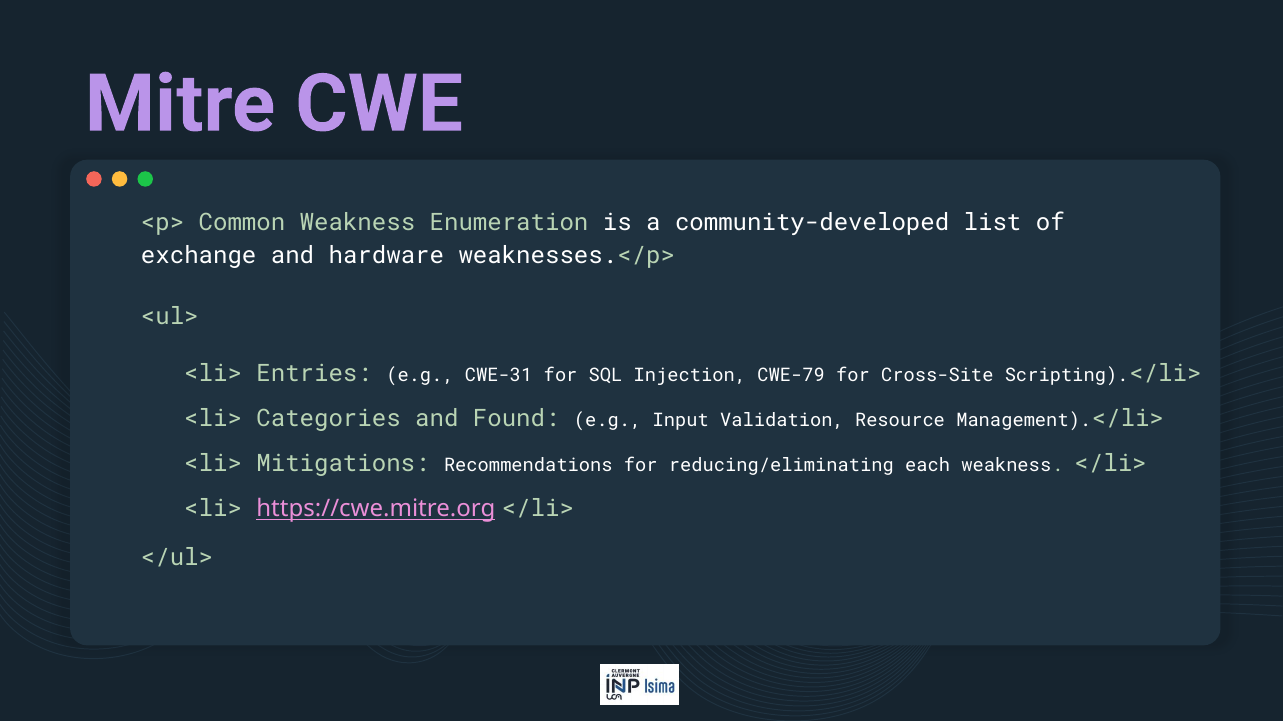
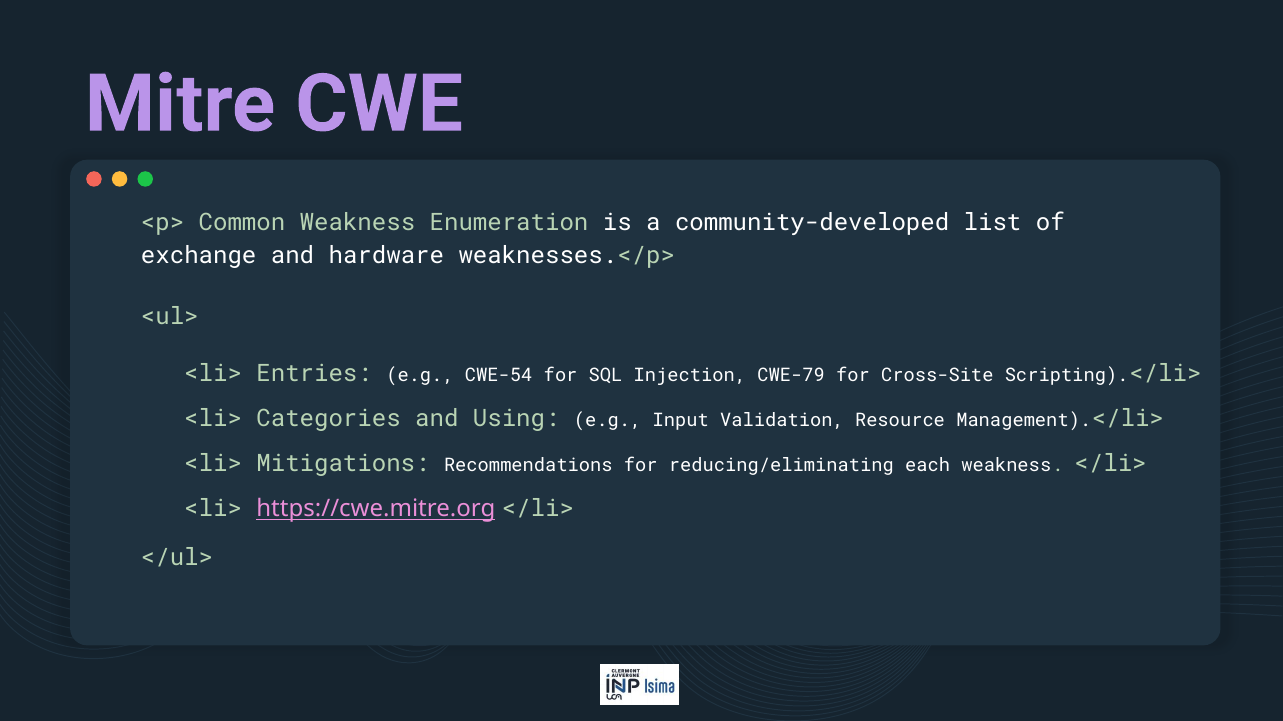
CWE-31: CWE-31 -> CWE-54
Found: Found -> Using
